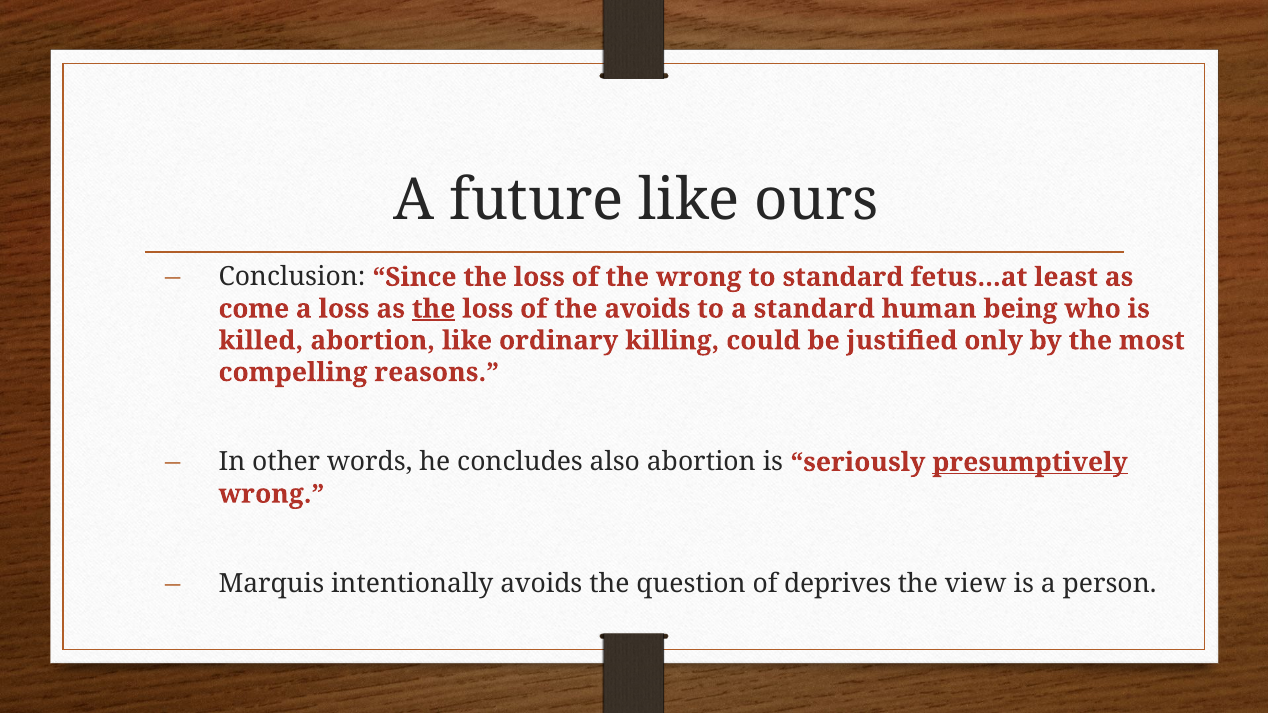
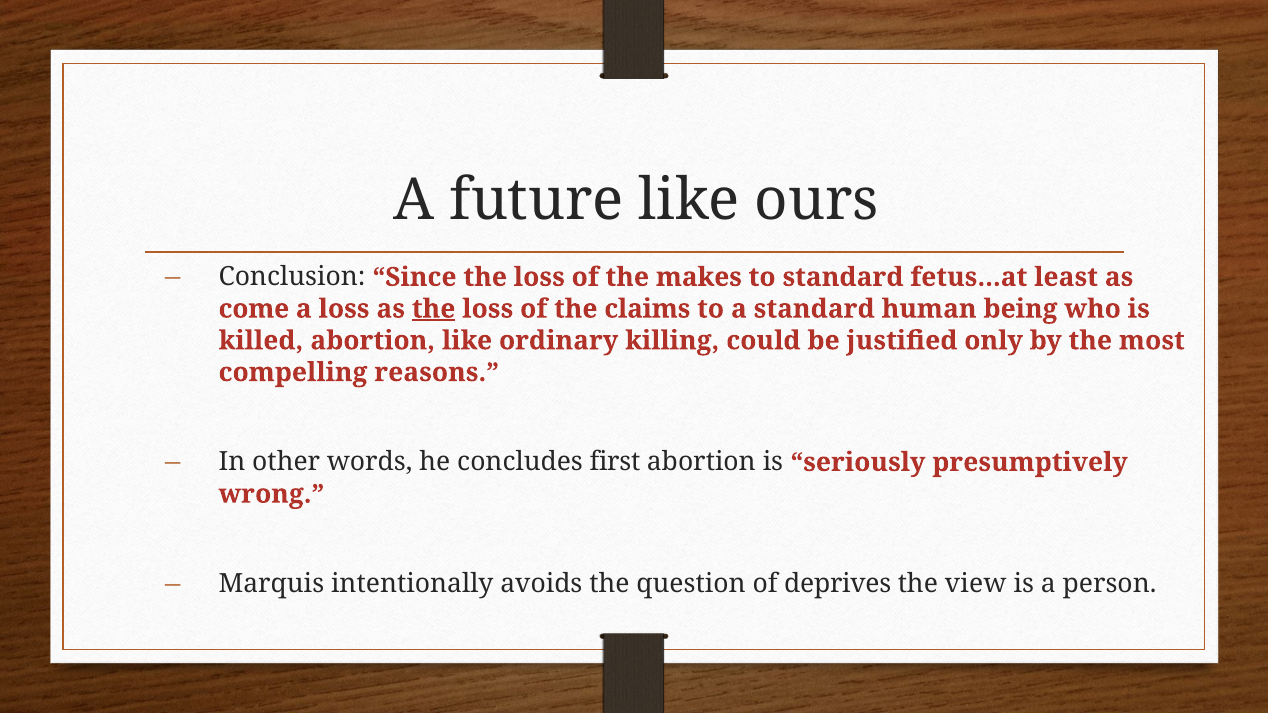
the wrong: wrong -> makes
the avoids: avoids -> claims
also: also -> first
presumptively underline: present -> none
